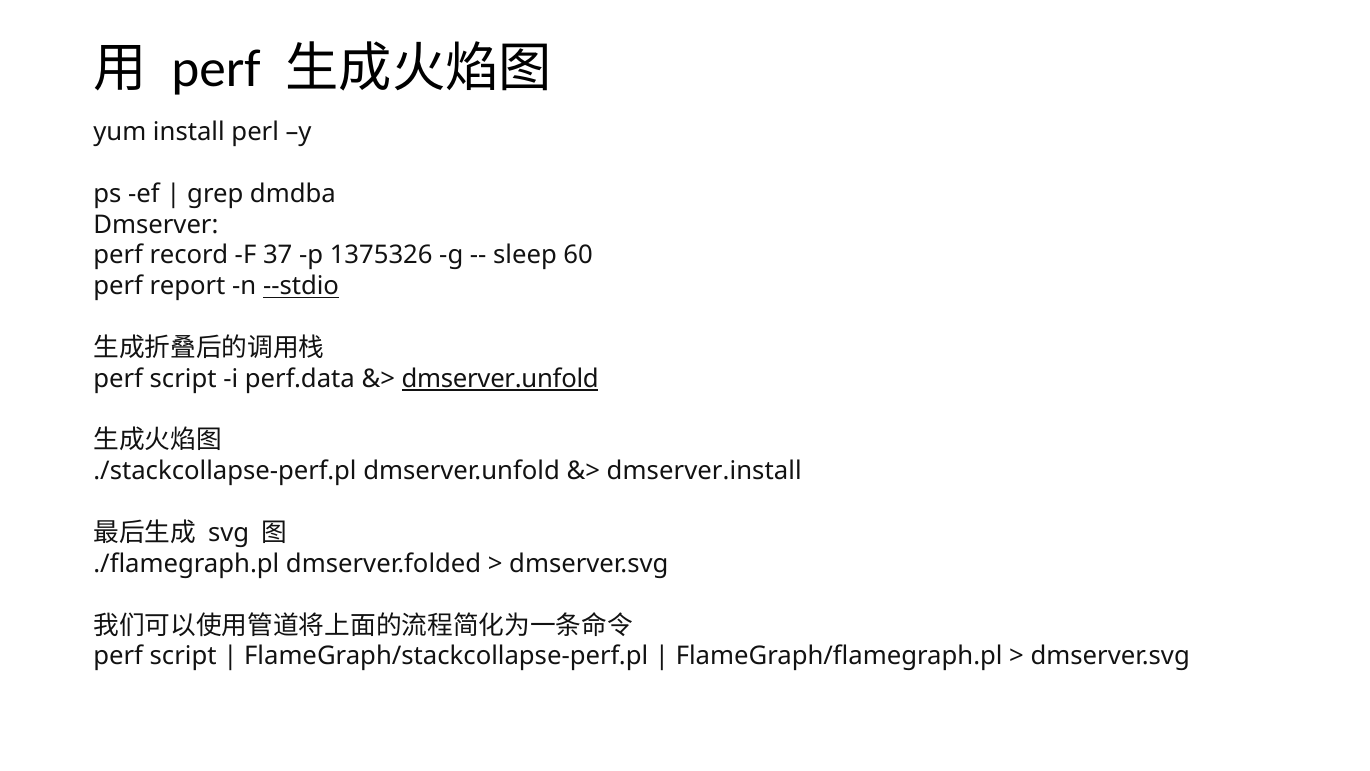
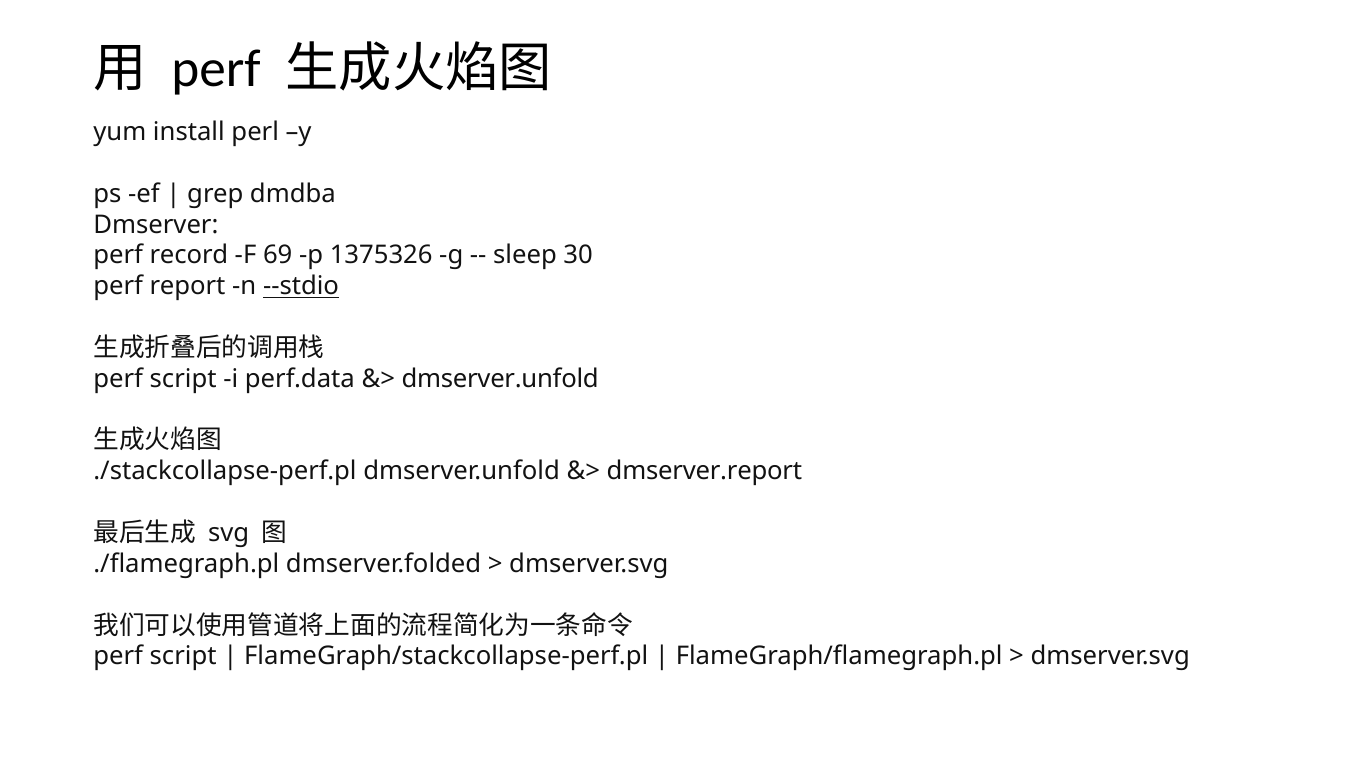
37: 37 -> 69
60: 60 -> 30
dmserver.unfold at (500, 379) underline: present -> none
dmserver.install: dmserver.install -> dmserver.report
